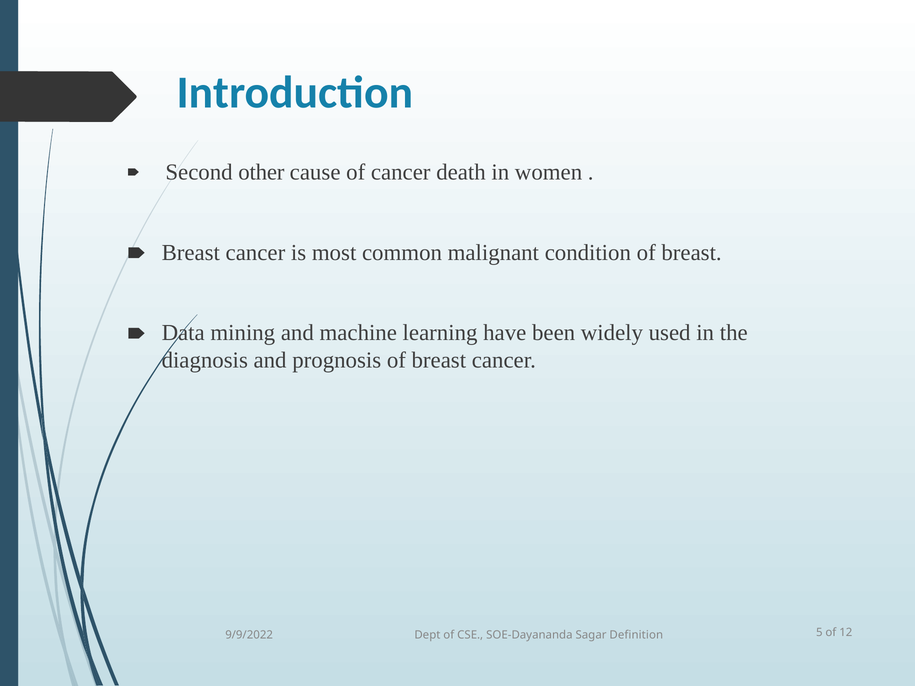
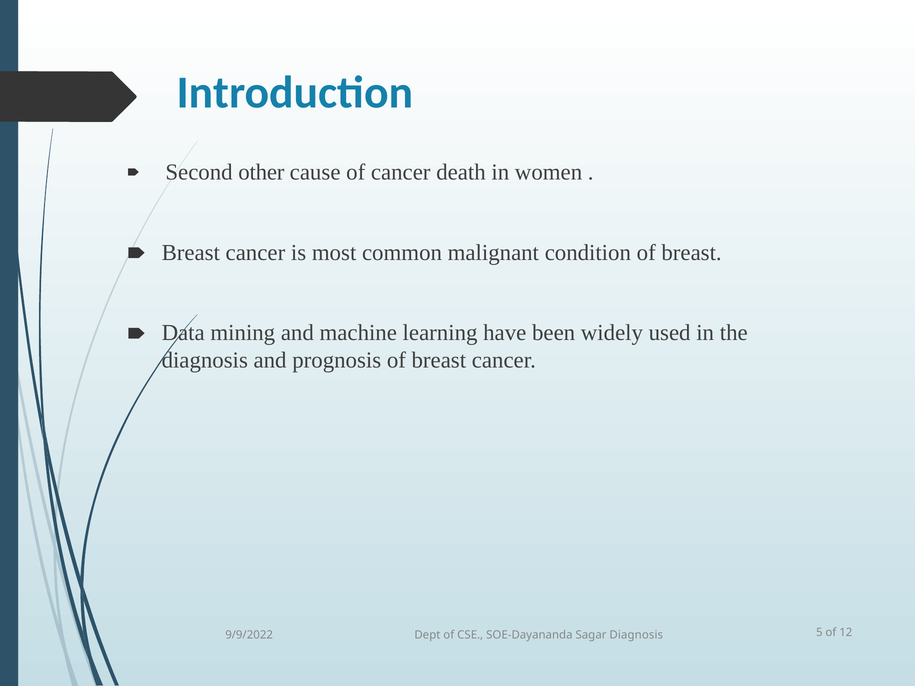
Sagar Definition: Definition -> Diagnosis
